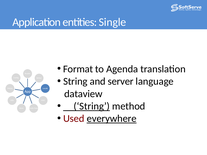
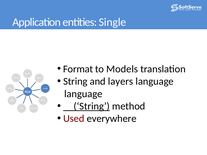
Agenda: Agenda -> Models
server: server -> layers
dataview at (83, 94): dataview -> language
everywhere underline: present -> none
